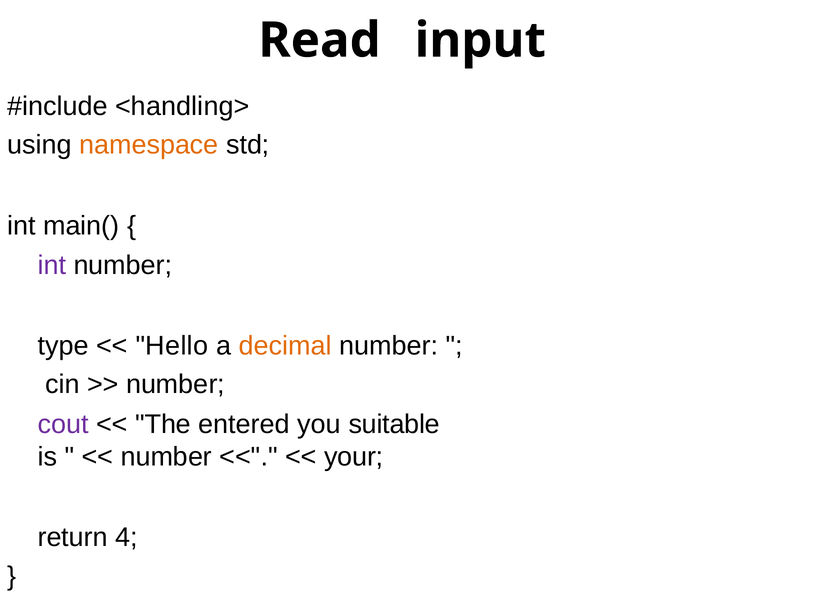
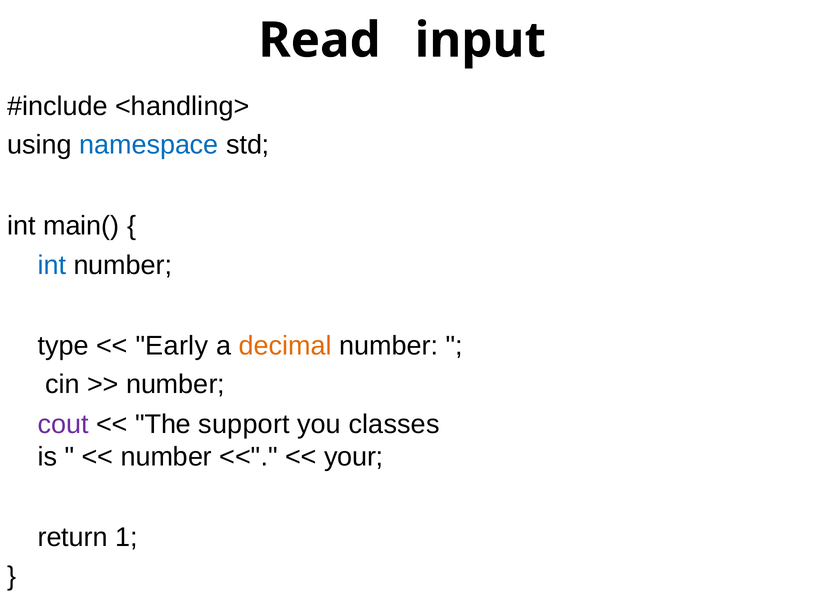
namespace colour: orange -> blue
int at (52, 266) colour: purple -> blue
Hello: Hello -> Early
entered: entered -> support
suitable: suitable -> classes
4: 4 -> 1
